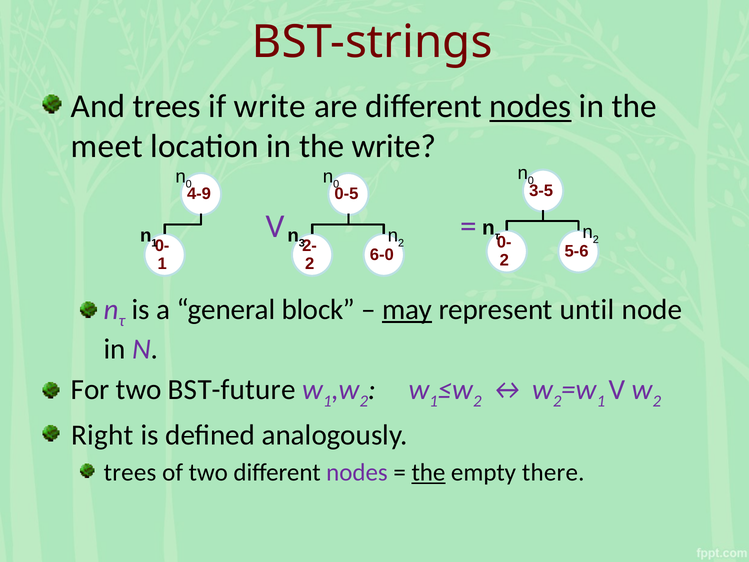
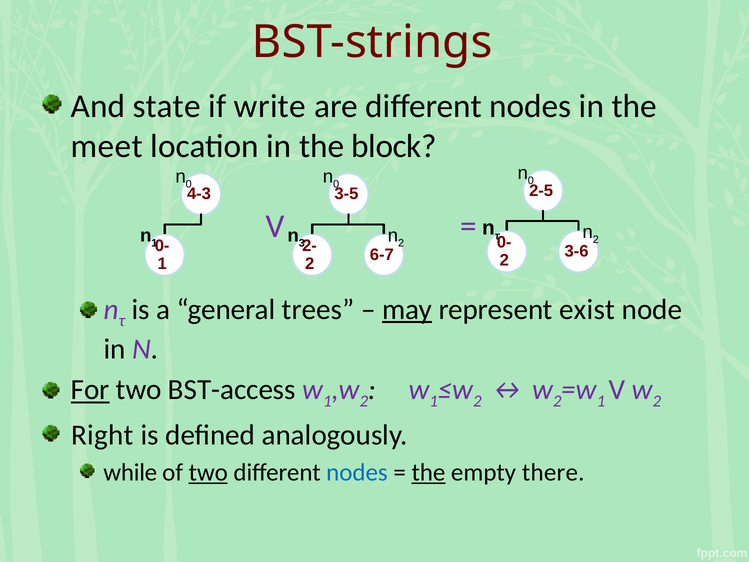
And trees: trees -> state
nodes at (530, 106) underline: present -> none
the write: write -> block
3-5: 3-5 -> 2-5
4-9: 4-9 -> 4-3
0-5: 0-5 -> 3-5
5-6: 5-6 -> 3-6
6-0: 6-0 -> 6-7
block: block -> trees
until: until -> exist
For underline: none -> present
BST-future: BST-future -> BST-access
trees at (130, 472): trees -> while
two at (208, 472) underline: none -> present
nodes at (357, 472) colour: purple -> blue
